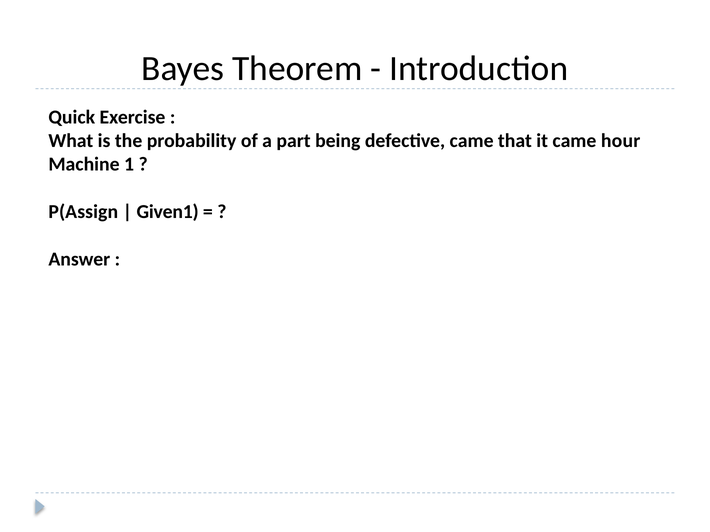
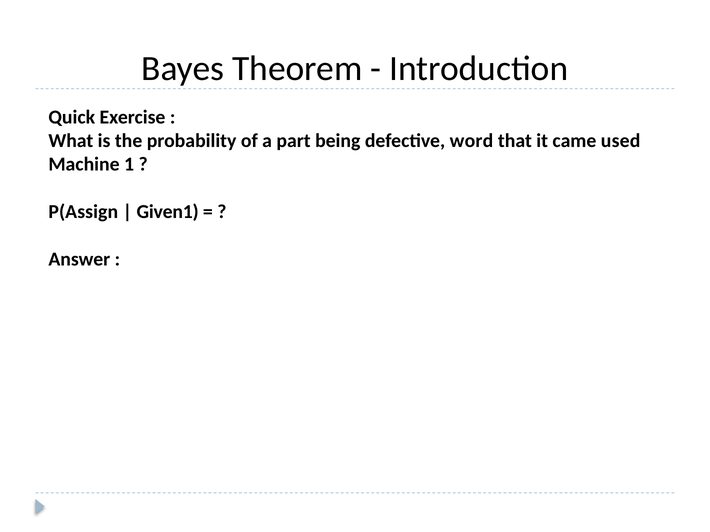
defective came: came -> word
hour: hour -> used
